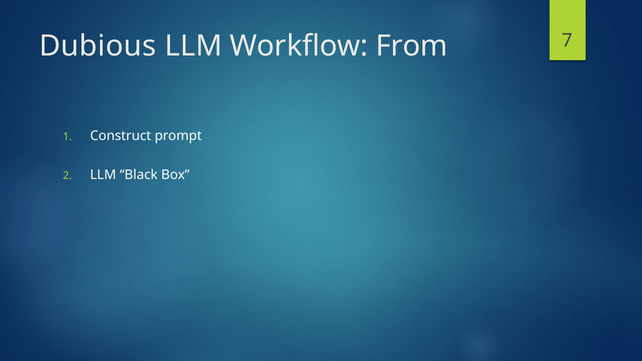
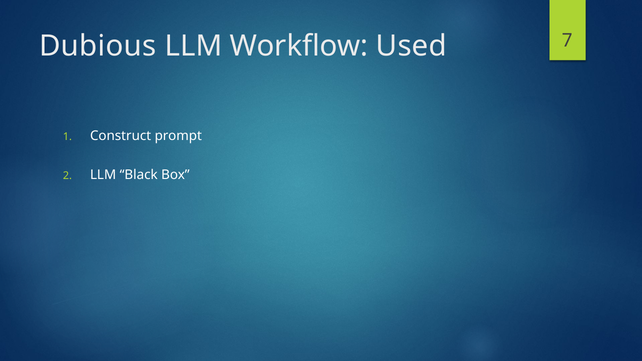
From: From -> Used
